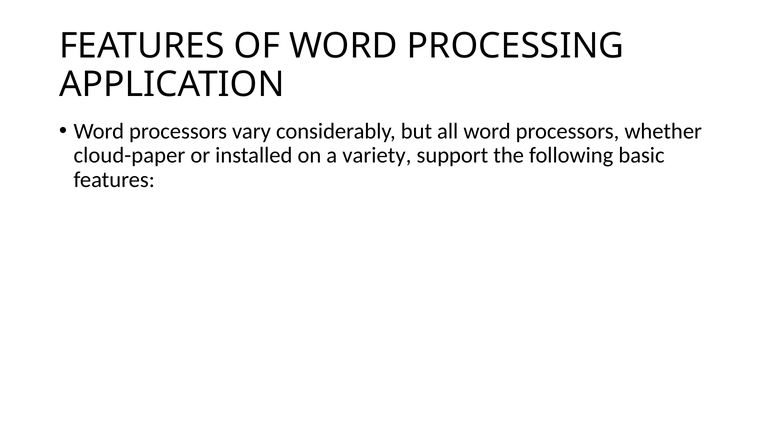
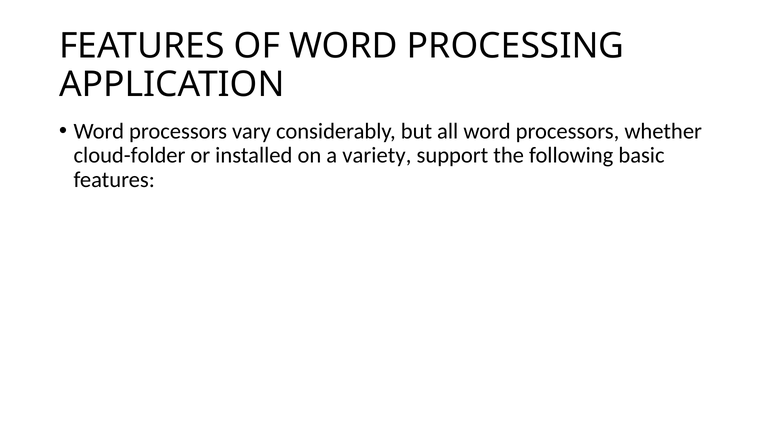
cloud-paper: cloud-paper -> cloud-folder
